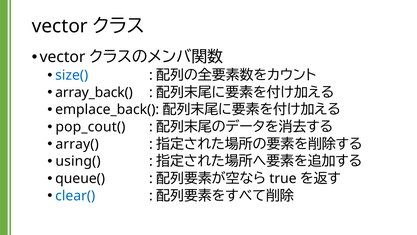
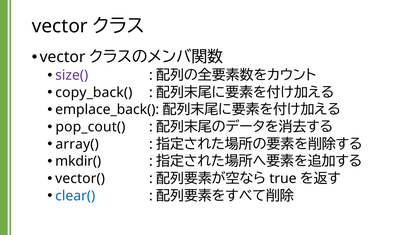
size( colour: blue -> purple
array_back(: array_back( -> copy_back(
using(: using( -> mkdir(
queue(: queue( -> vector(
